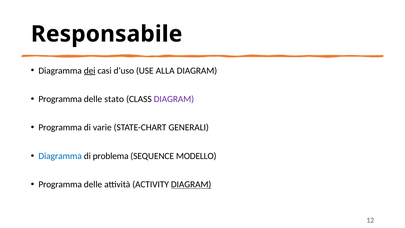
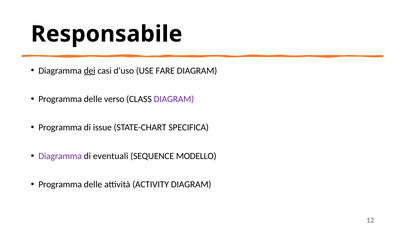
ALLA: ALLA -> FARE
stato: stato -> verso
varie: varie -> issue
GENERALI: GENERALI -> SPECIFICA
Diagramma at (60, 156) colour: blue -> purple
problema: problema -> eventuali
DIAGRAM at (191, 184) underline: present -> none
